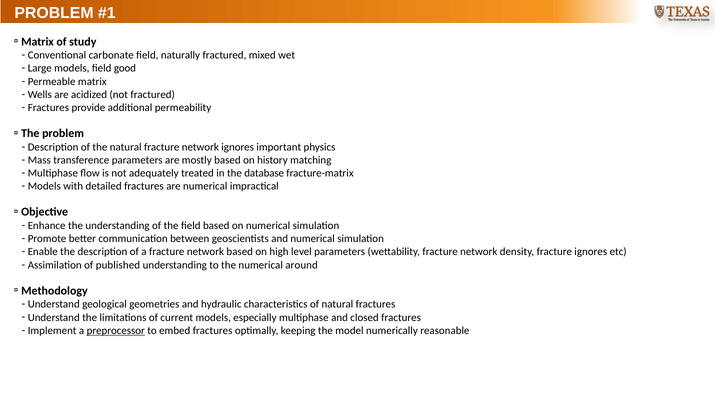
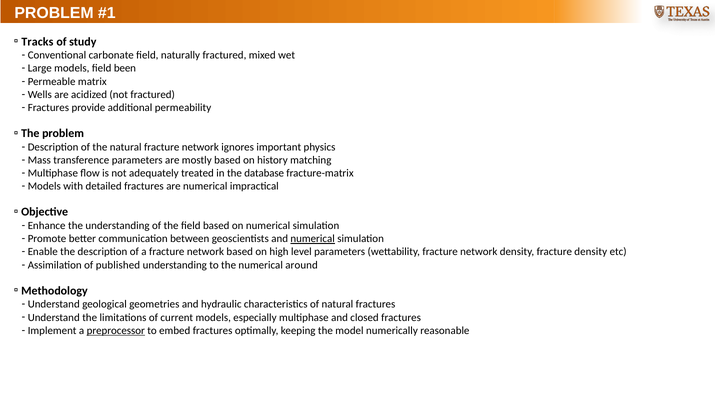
Matrix at (38, 42): Matrix -> Tracks
good: good -> been
numerical at (313, 239) underline: none -> present
fracture ignores: ignores -> density
